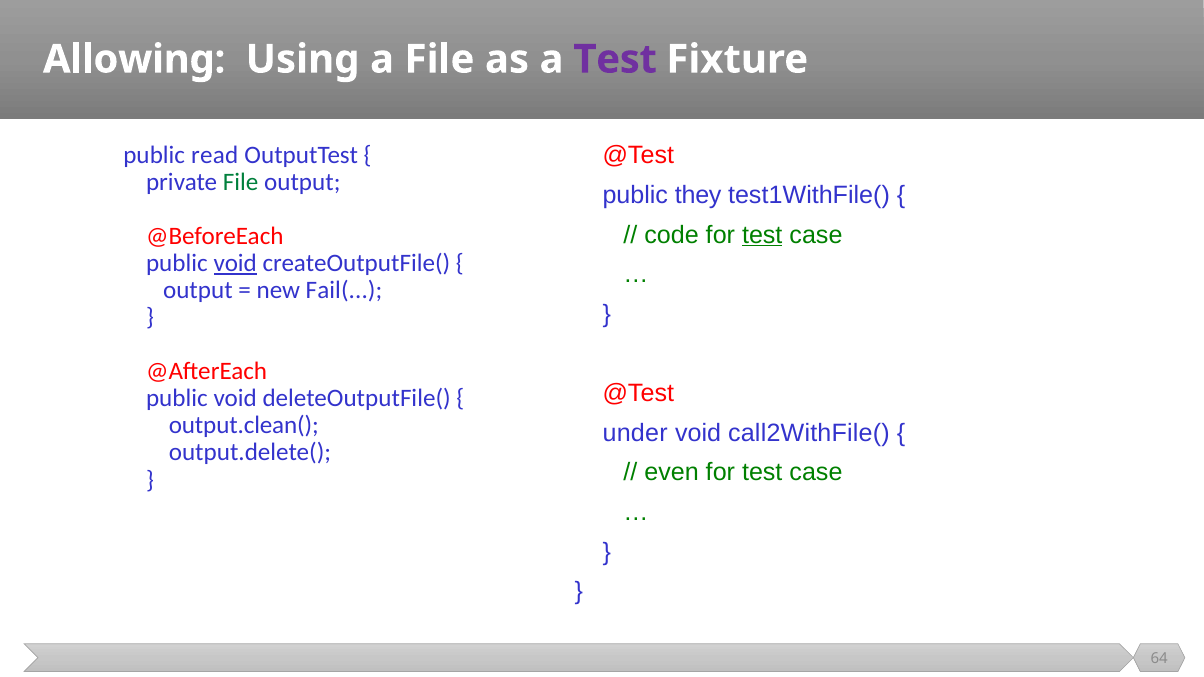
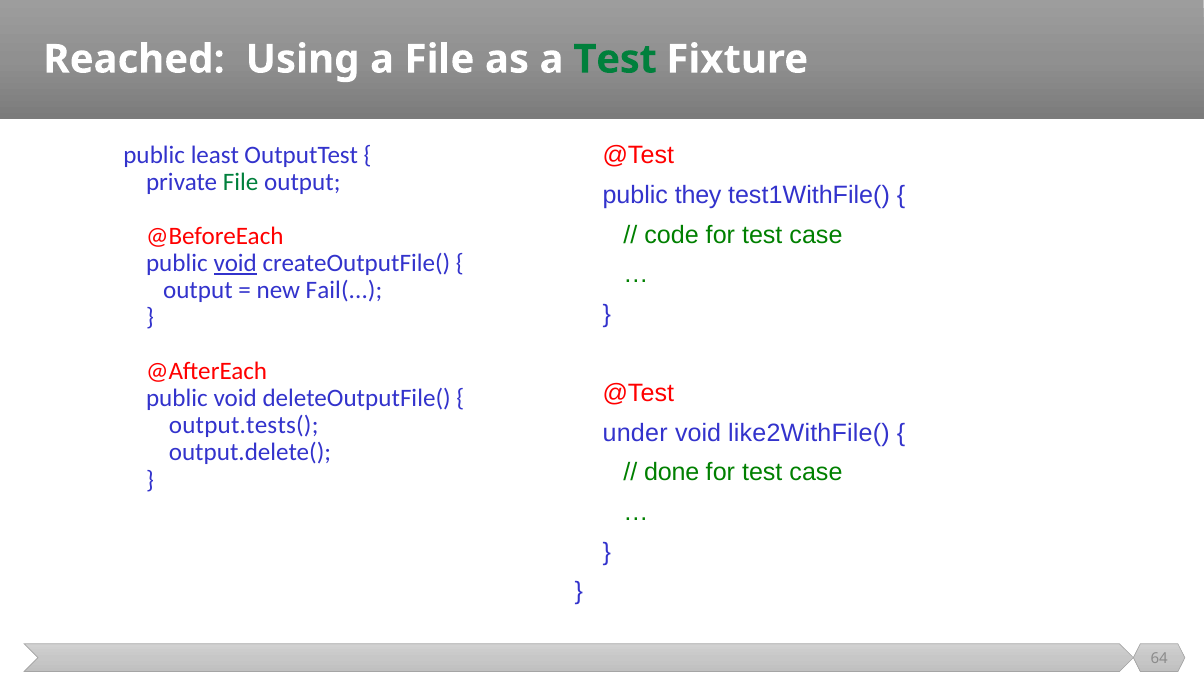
Allowing: Allowing -> Reached
Test at (615, 59) colour: purple -> green
read: read -> least
test at (762, 235) underline: present -> none
output.clean(: output.clean( -> output.tests(
call2WithFile(: call2WithFile( -> like2WithFile(
even: even -> done
